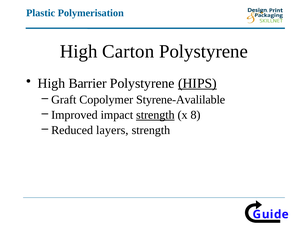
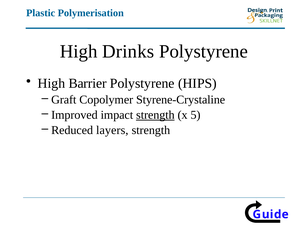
Carton: Carton -> Drinks
HIPS underline: present -> none
Styrene-Avalilable: Styrene-Avalilable -> Styrene-Crystaline
8: 8 -> 5
